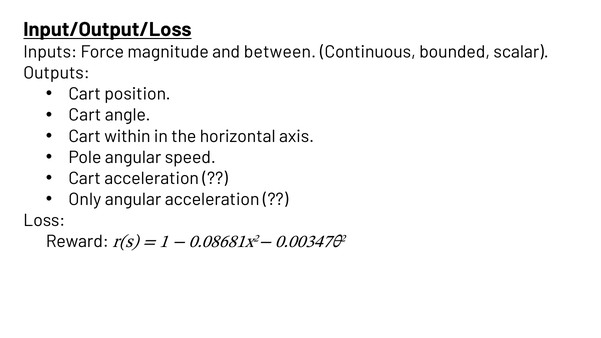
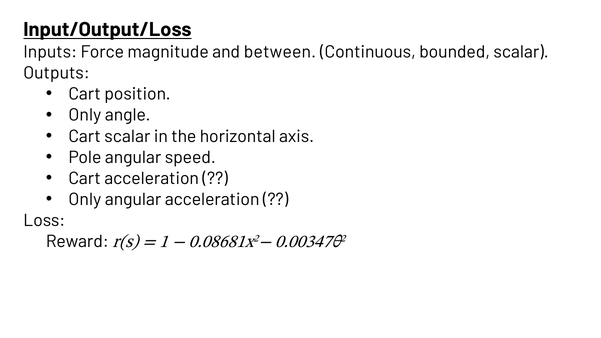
Cart at (85, 115): Cart -> Only
Cart within: within -> scalar
